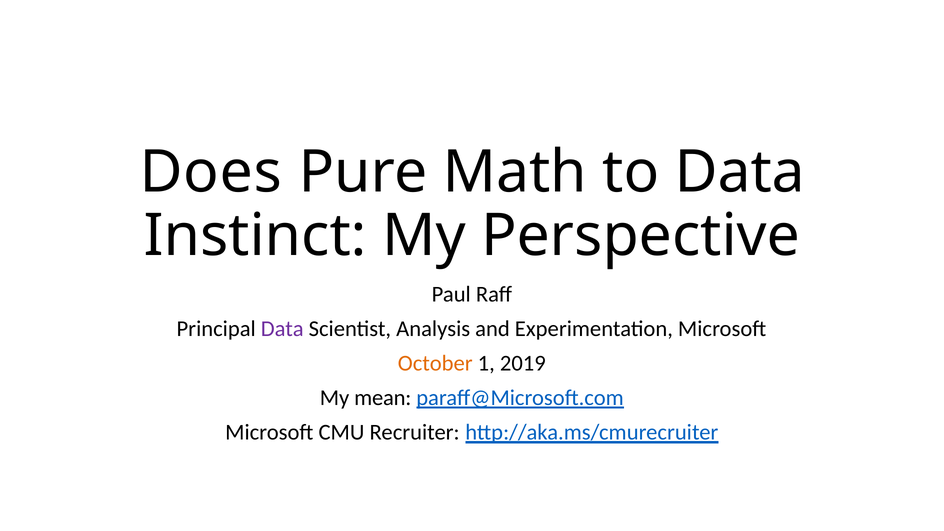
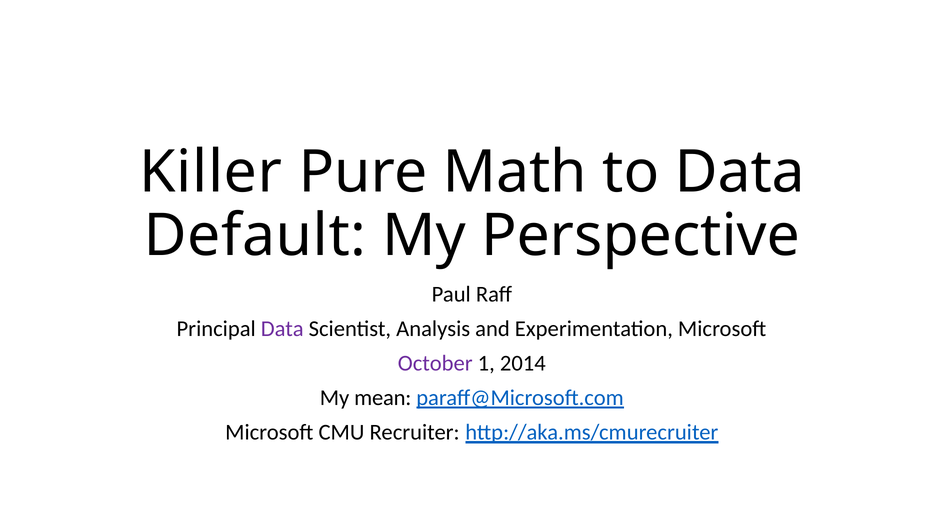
Does: Does -> Killer
Instinct: Instinct -> Default
October colour: orange -> purple
2019: 2019 -> 2014
